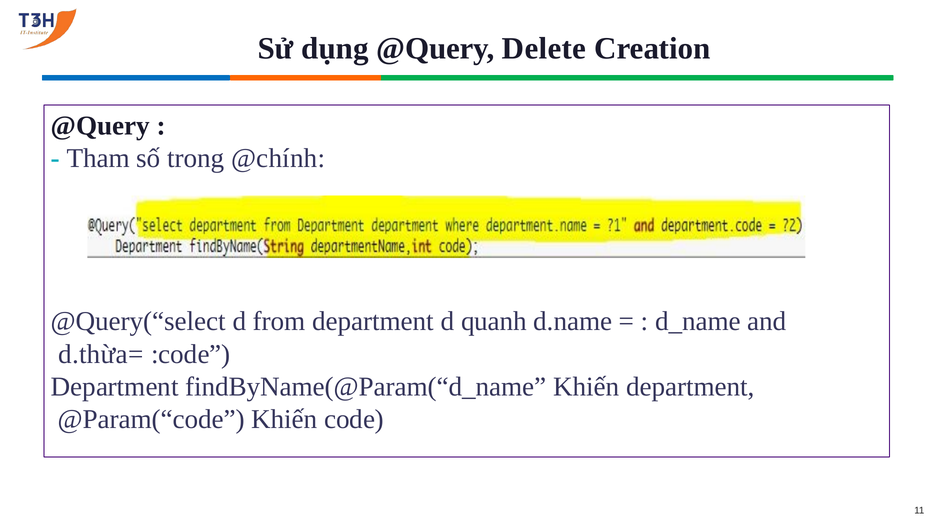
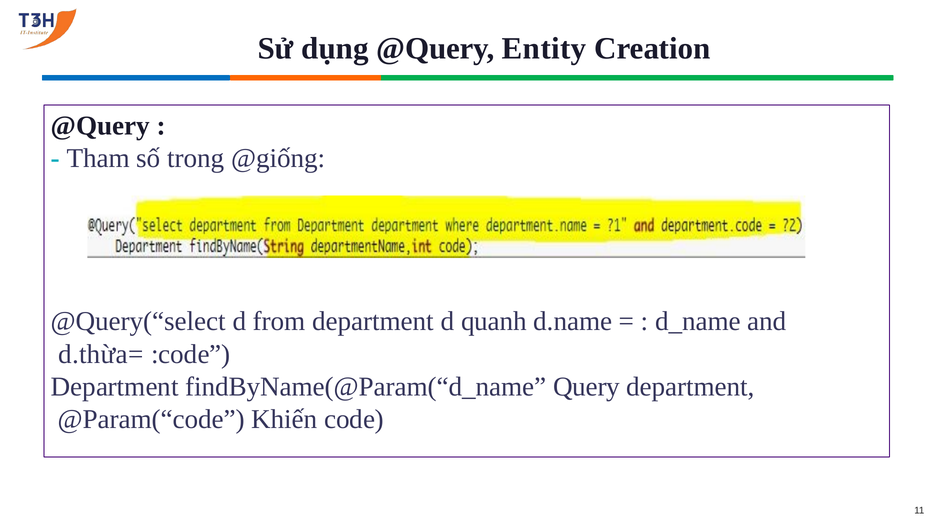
Delete: Delete -> Entity
@chính: @chính -> @giống
findByName(@Param(“d_name Khiến: Khiến -> Query
